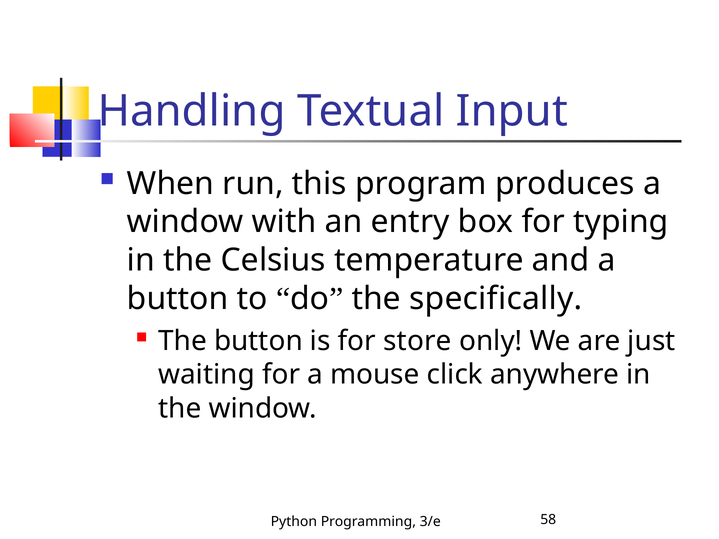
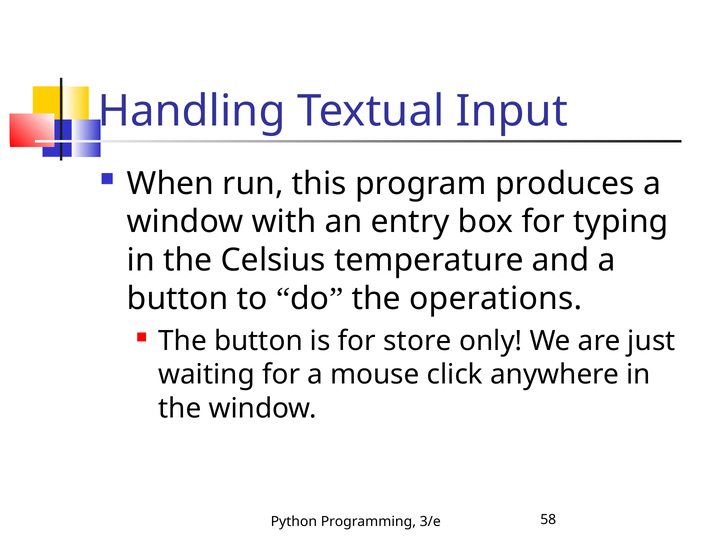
specifically: specifically -> operations
